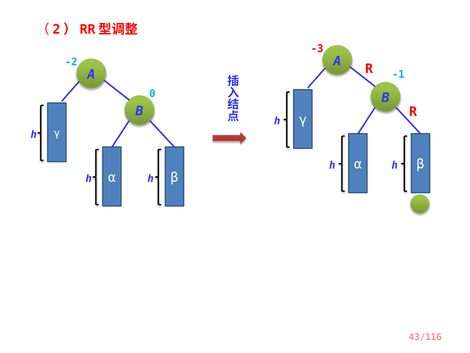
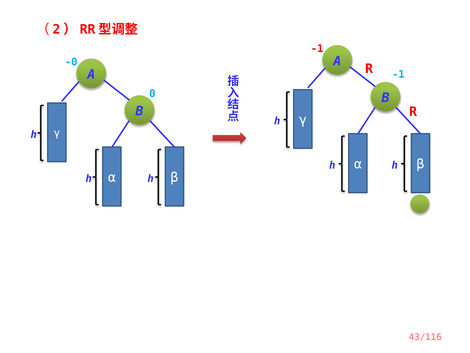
-3 at (317, 49): -3 -> -1
-2: -2 -> -0
